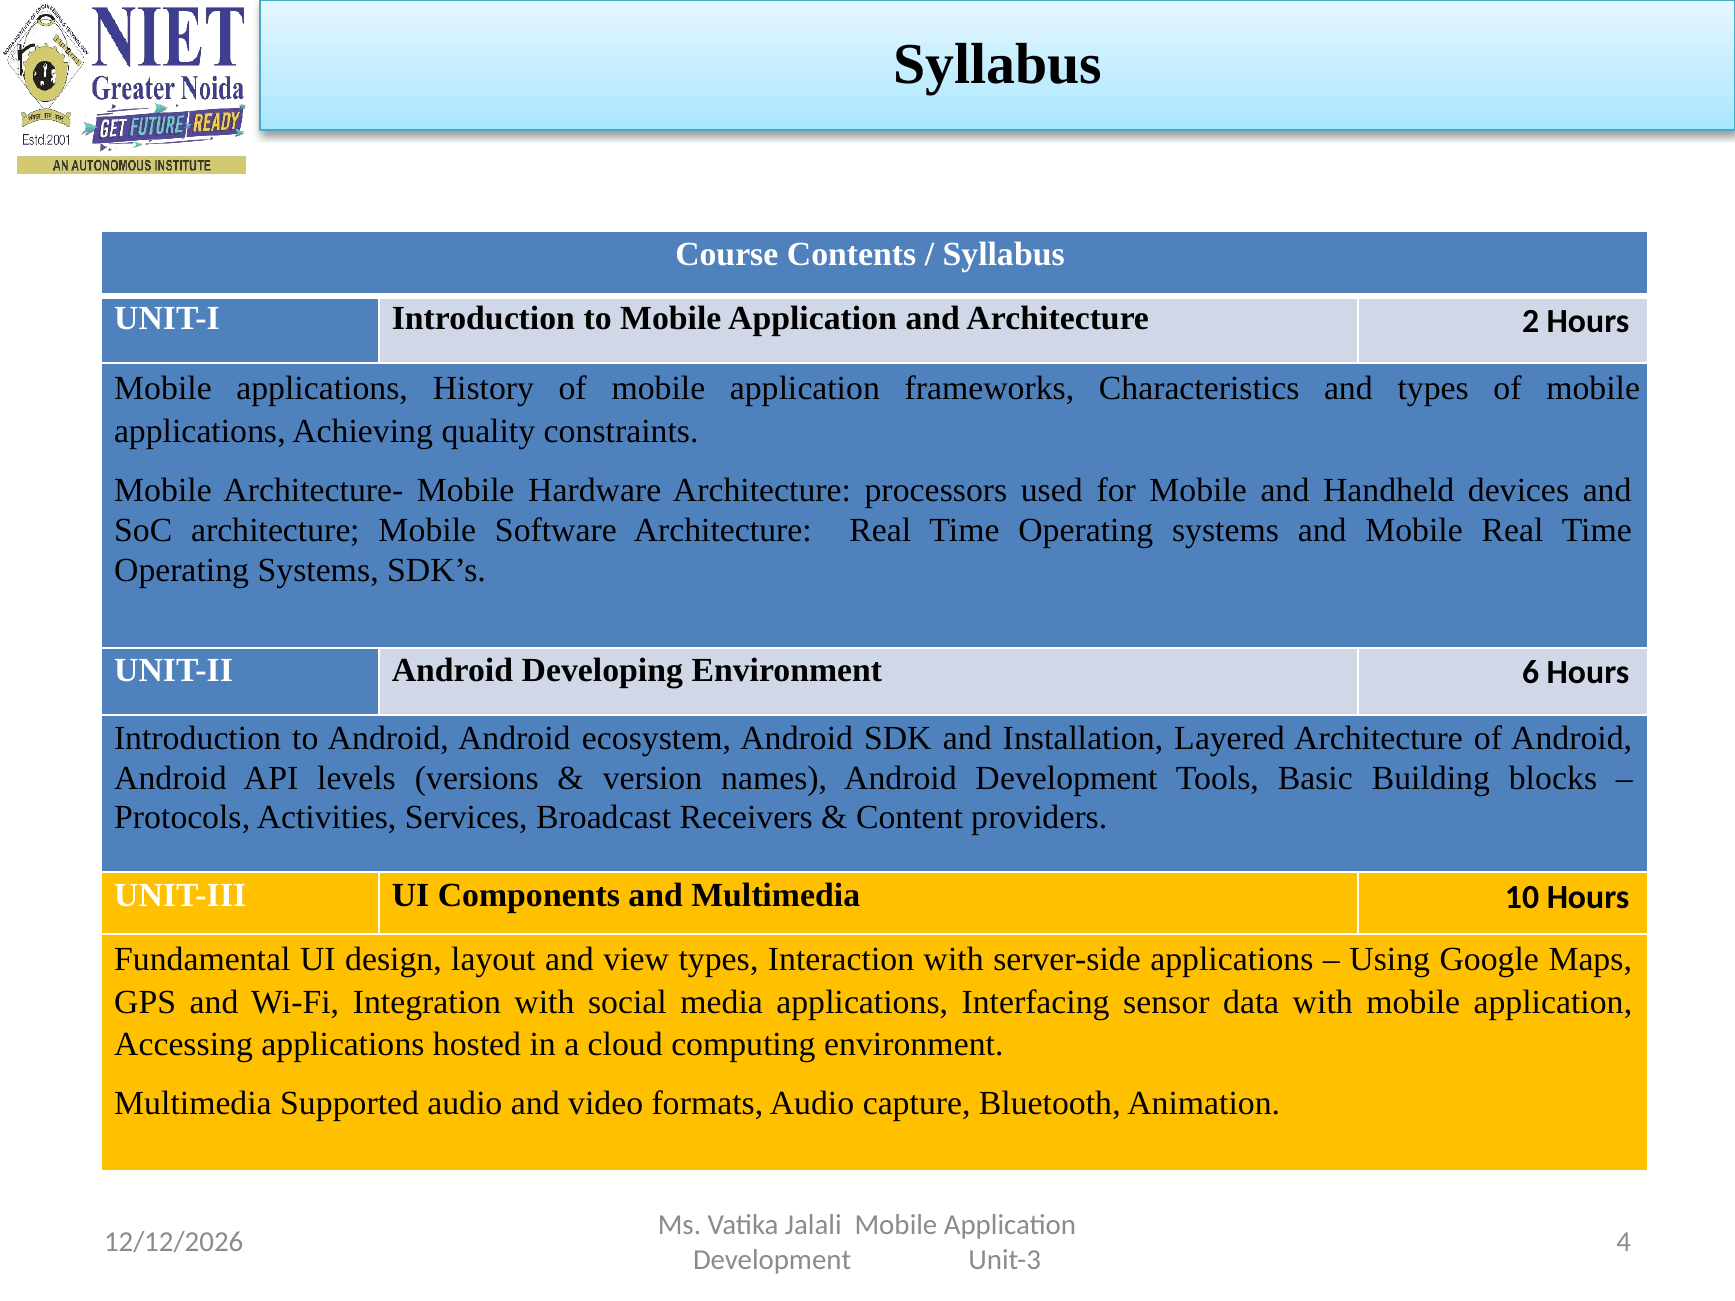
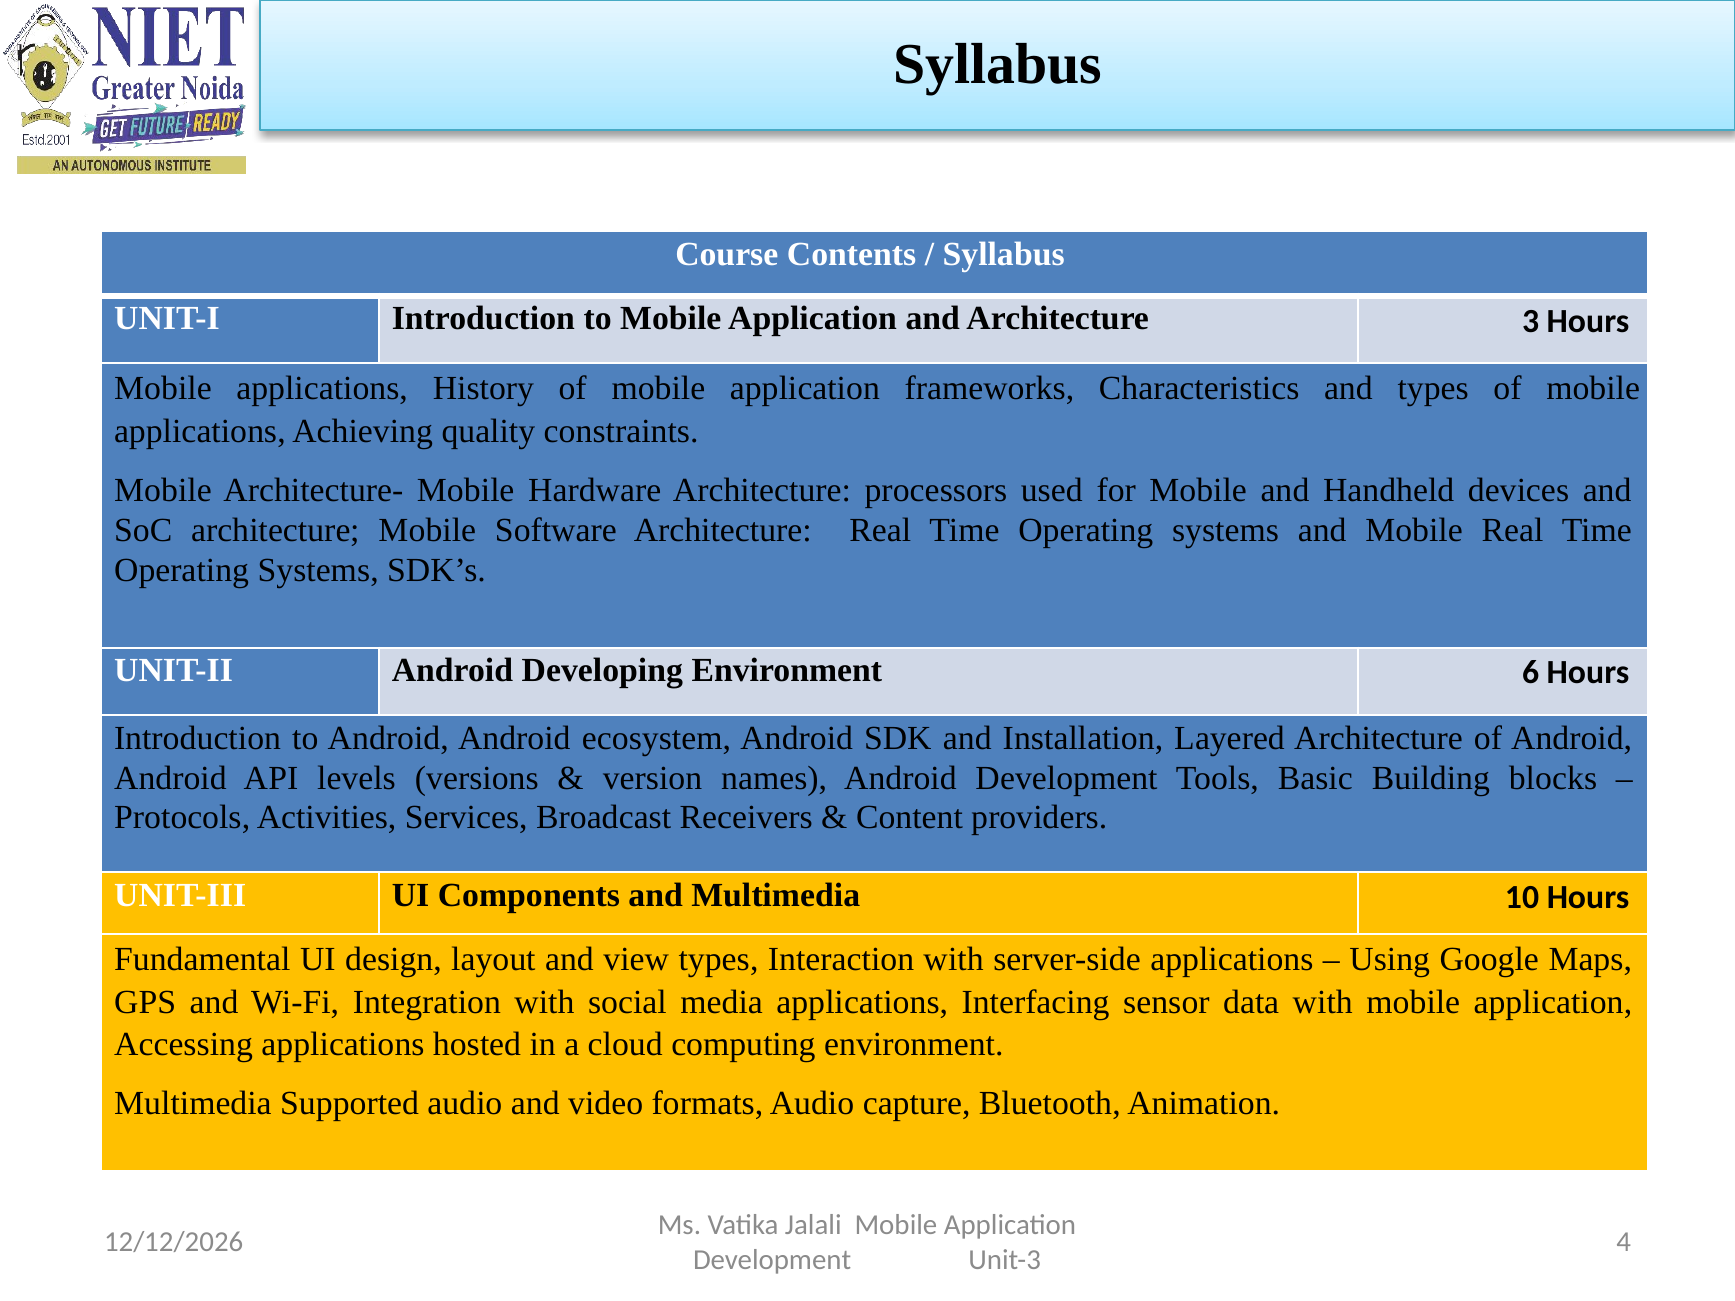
2: 2 -> 3
